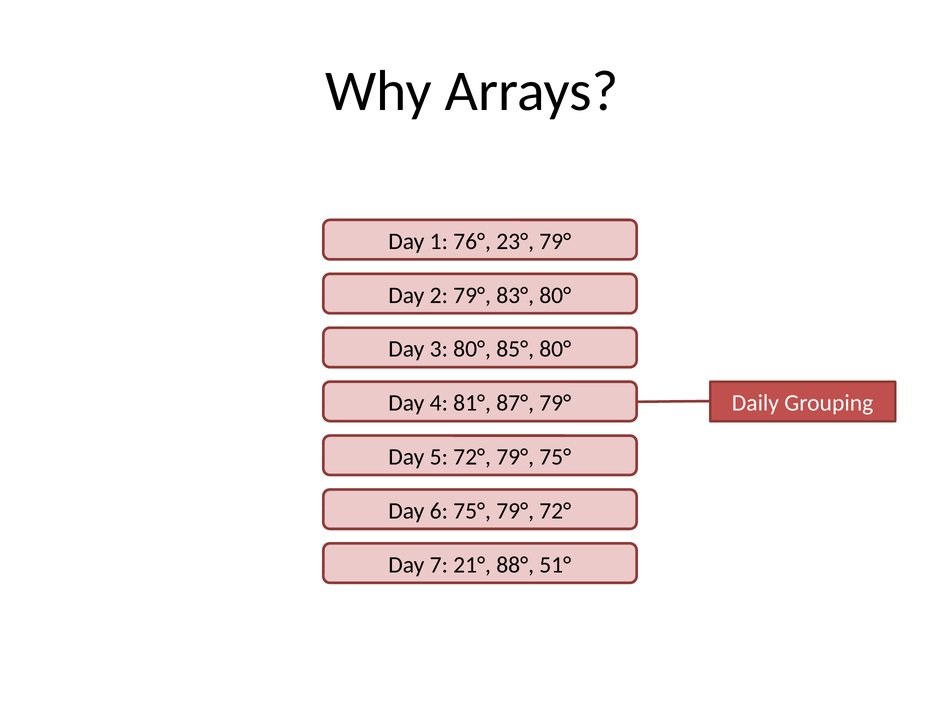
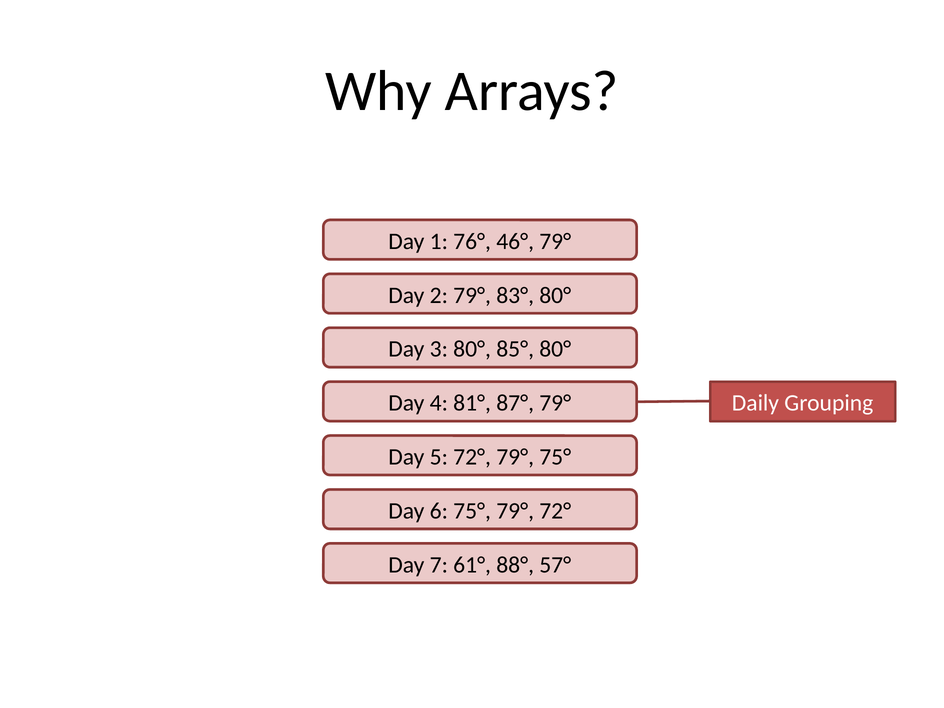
23°: 23° -> 46°
21°: 21° -> 61°
51°: 51° -> 57°
